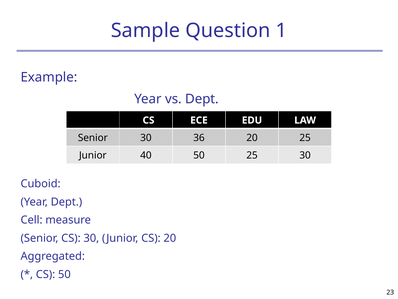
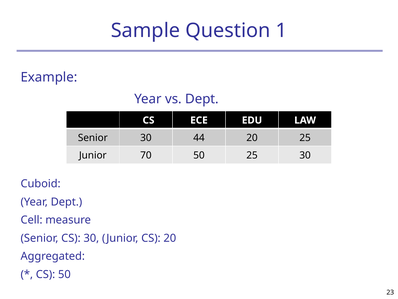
36: 36 -> 44
40: 40 -> 70
